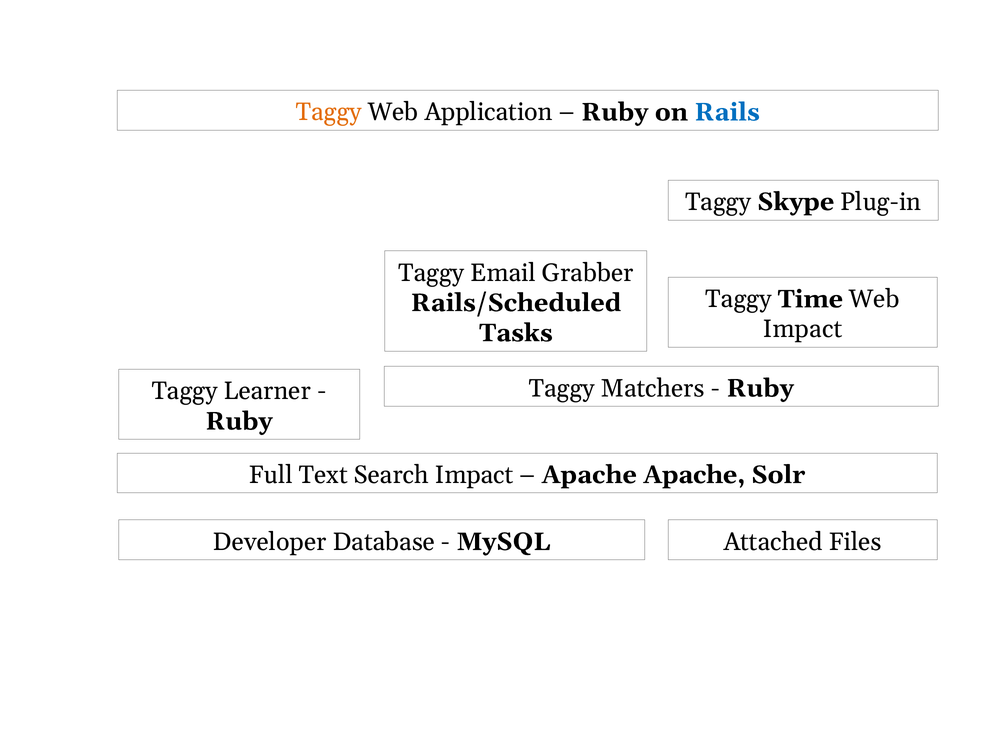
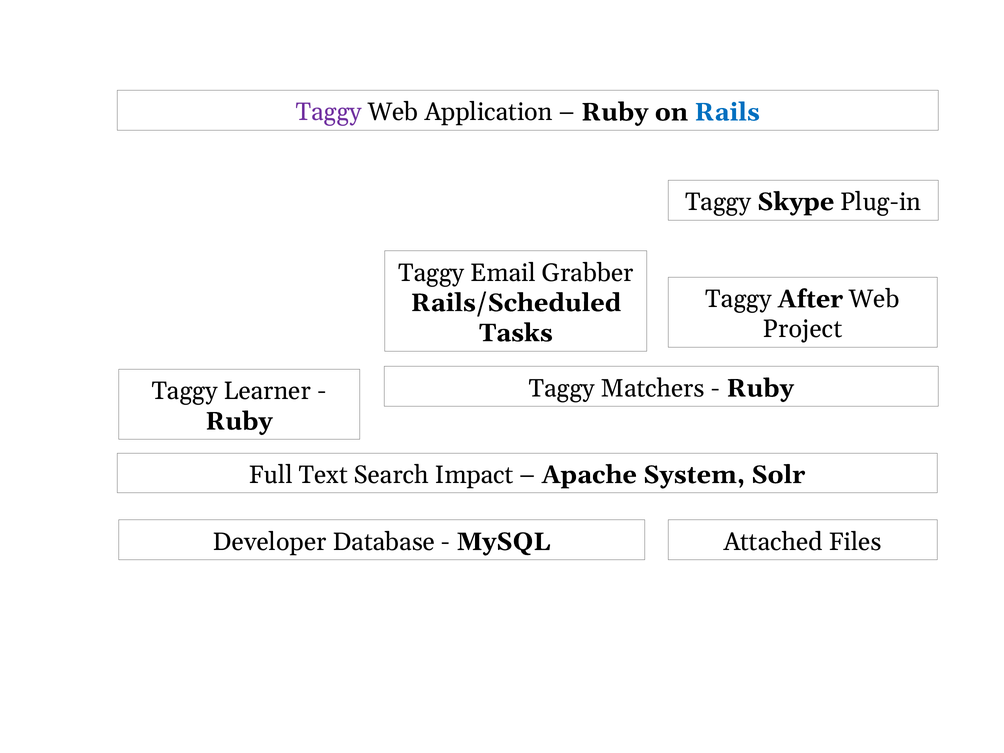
Taggy at (329, 112) colour: orange -> purple
Time: Time -> After
Impact at (802, 329): Impact -> Project
Apache Apache: Apache -> System
